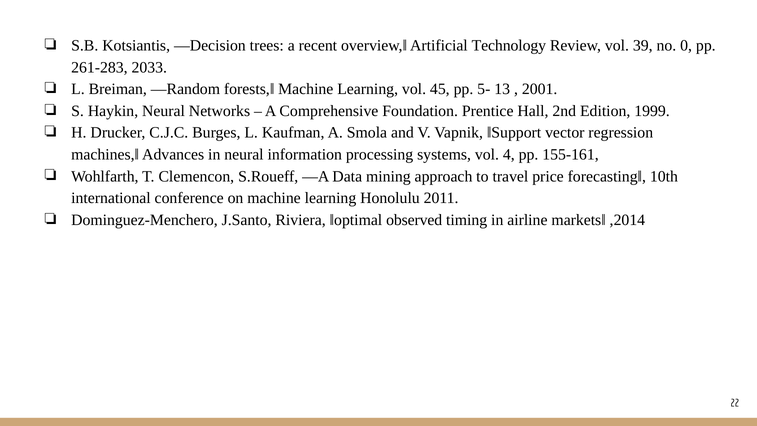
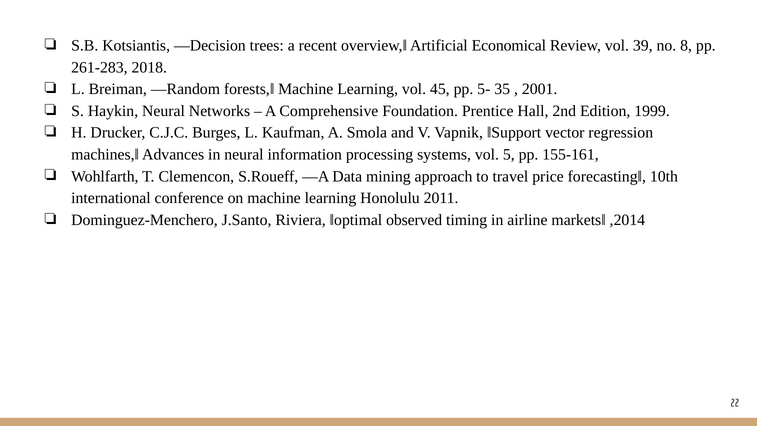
Technology: Technology -> Economical
0: 0 -> 8
2033: 2033 -> 2018
13: 13 -> 35
4: 4 -> 5
